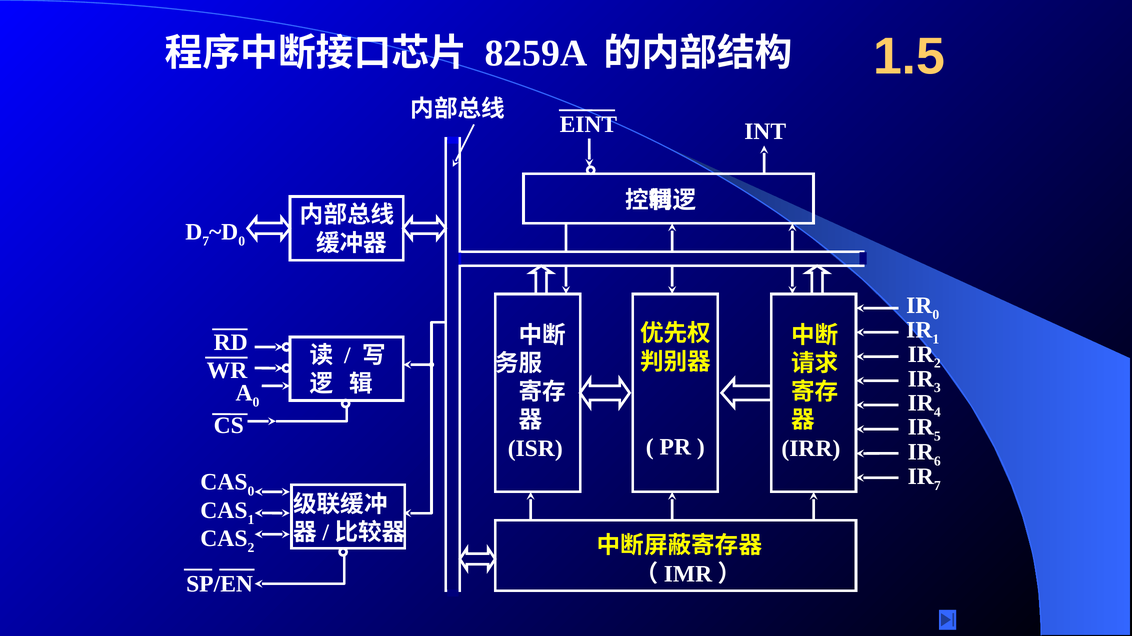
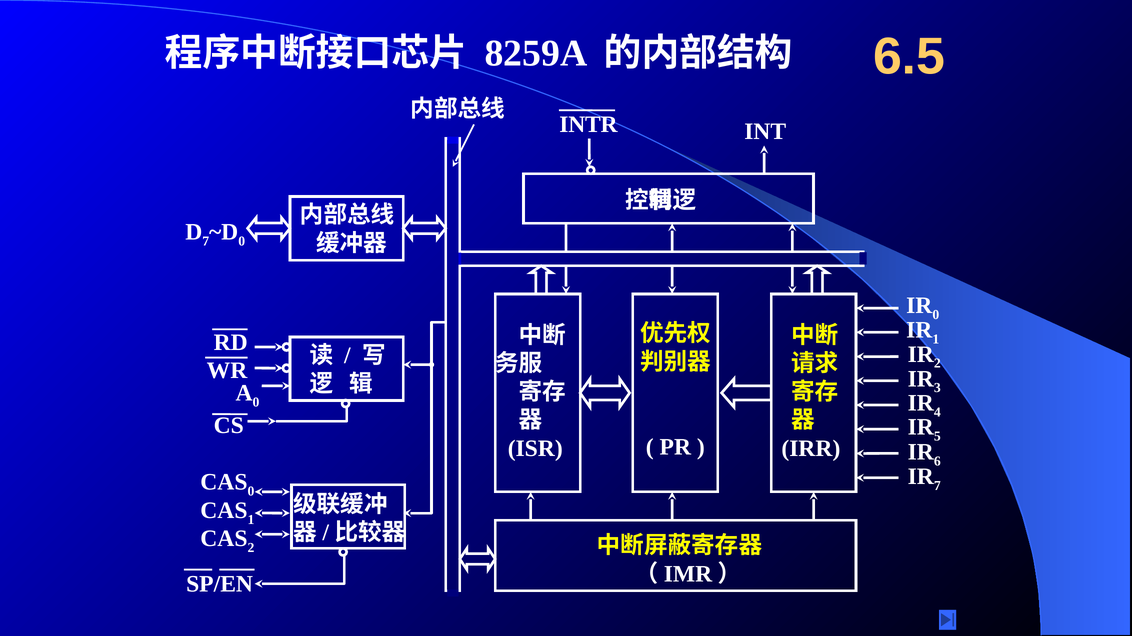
1.5: 1.5 -> 6.5
EINT: EINT -> INTR
